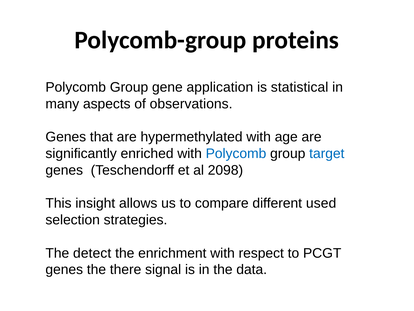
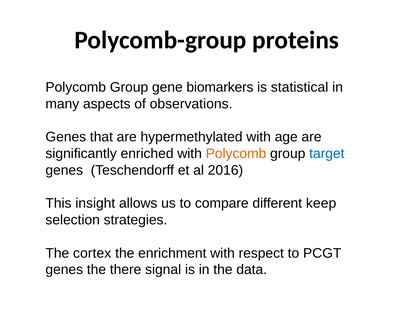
application: application -> biomarkers
Polycomb at (236, 153) colour: blue -> orange
2098: 2098 -> 2016
used: used -> keep
detect: detect -> cortex
